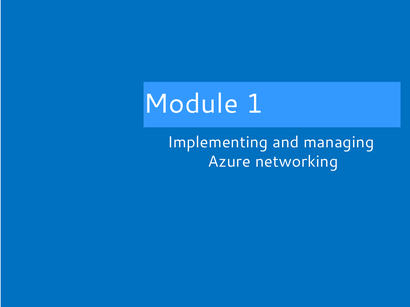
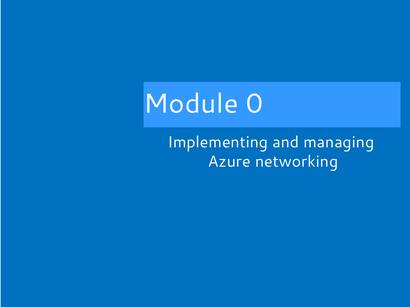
1: 1 -> 0
